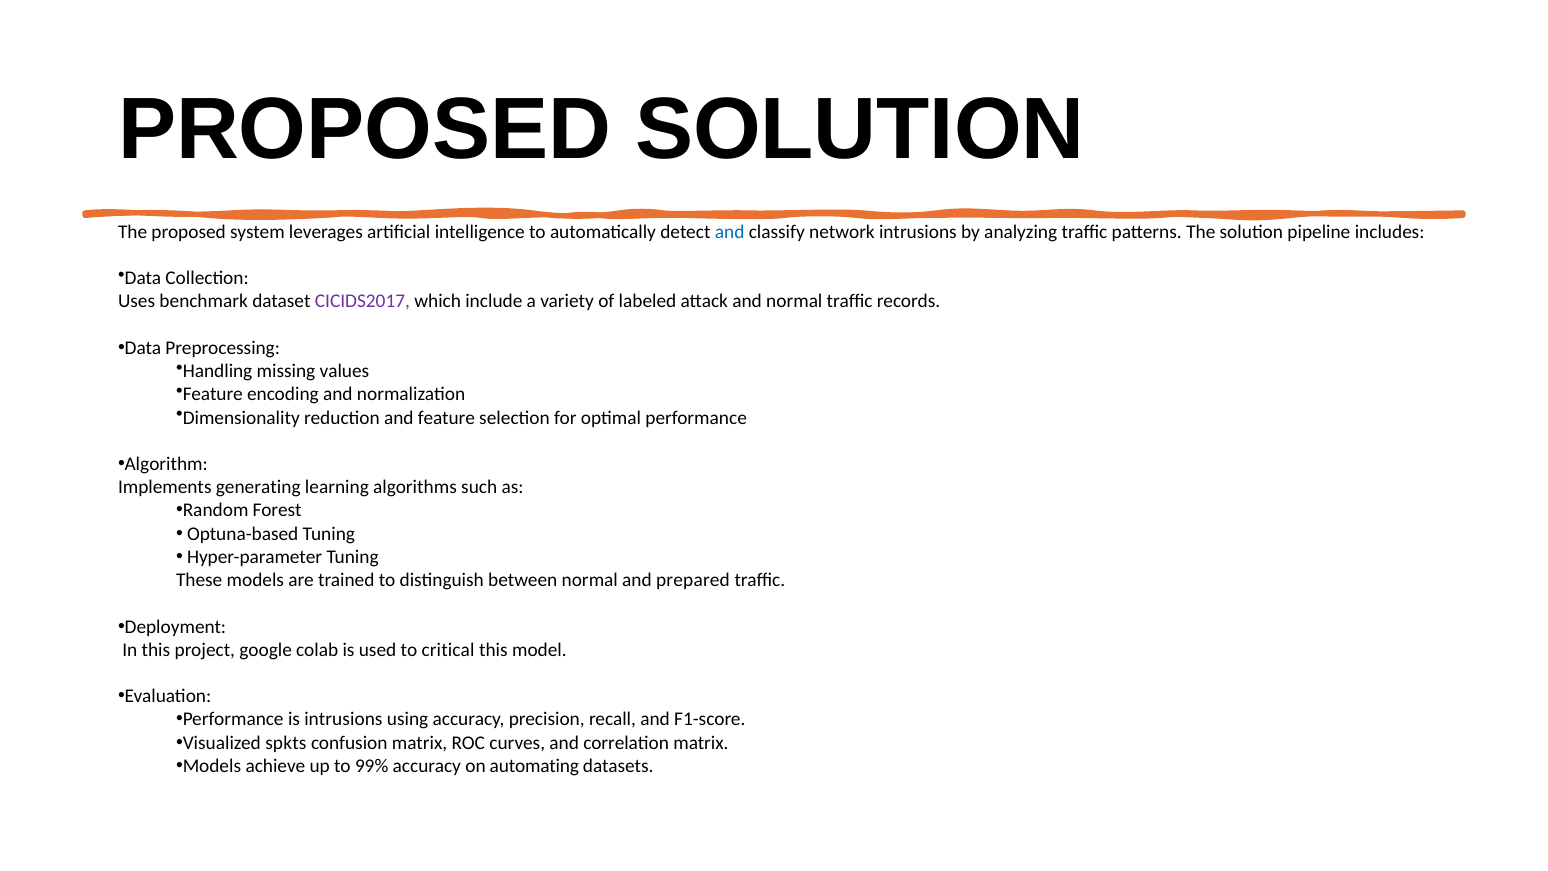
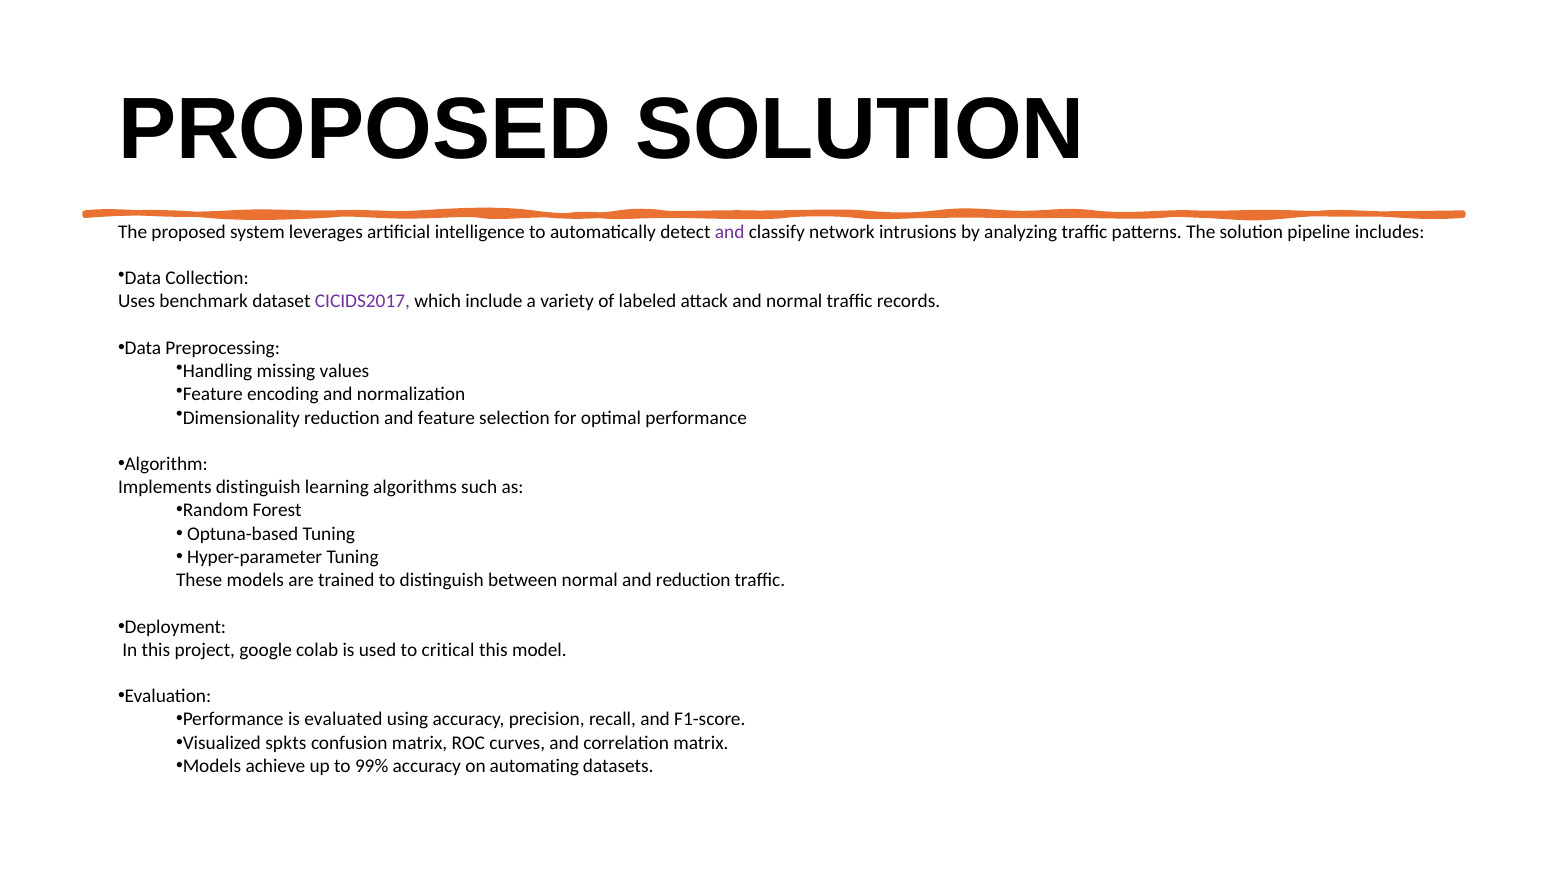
and at (730, 232) colour: blue -> purple
Implements generating: generating -> distinguish
and prepared: prepared -> reduction
is intrusions: intrusions -> evaluated
